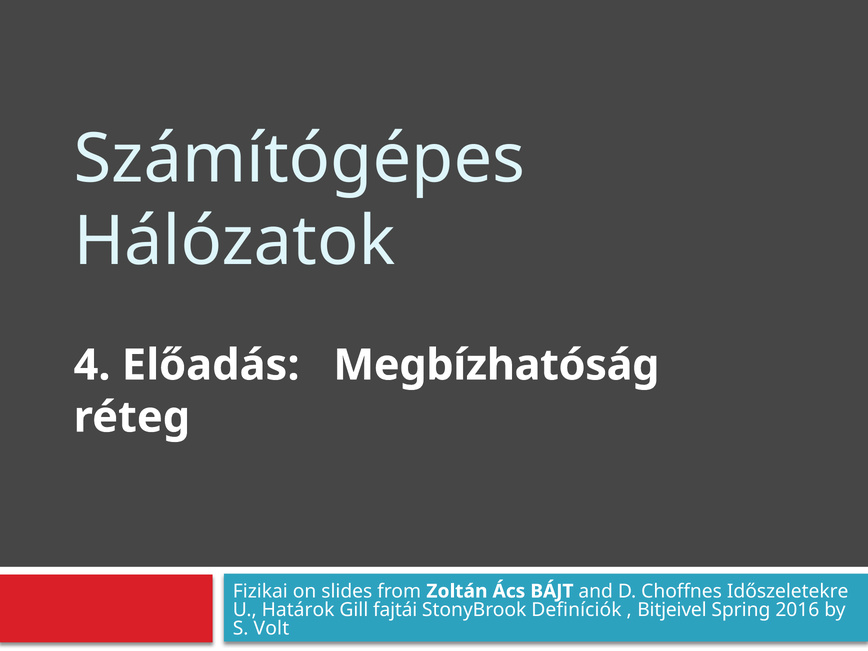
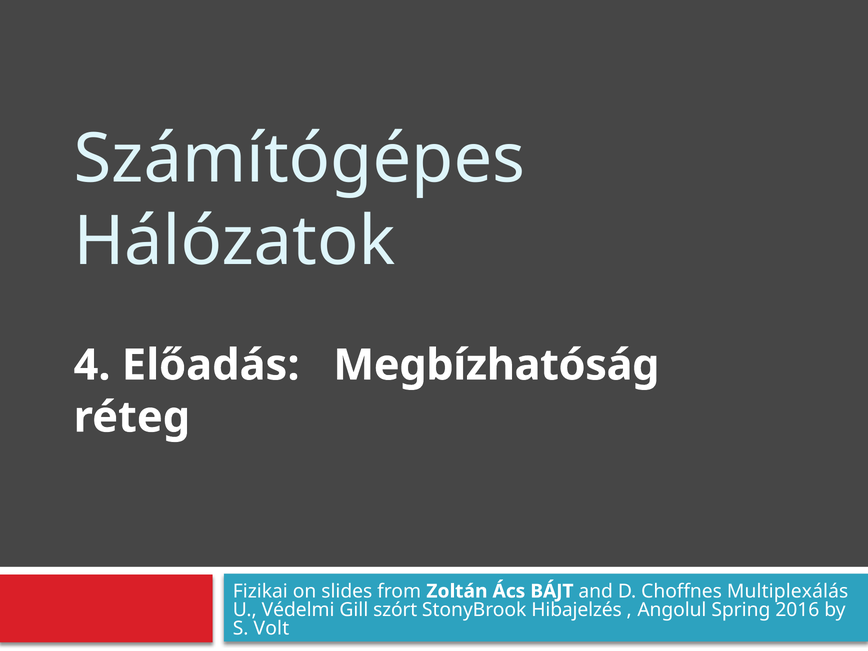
Időszeletekre: Időszeletekre -> Multiplexálás
Határok: Határok -> Védelmi
fajtái: fajtái -> szórt
Definíciók: Definíciók -> Hibajelzés
Bitjeivel: Bitjeivel -> Angolul
